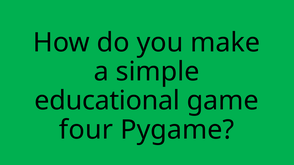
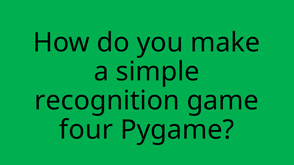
educational: educational -> recognition
